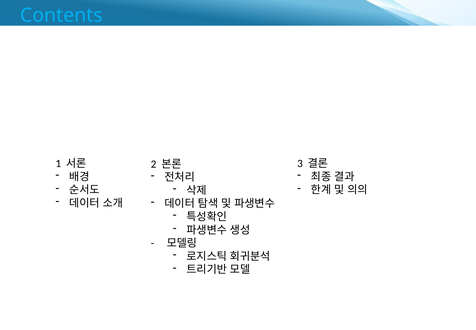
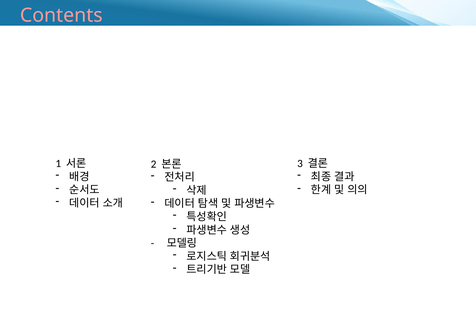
Contents colour: light blue -> pink
